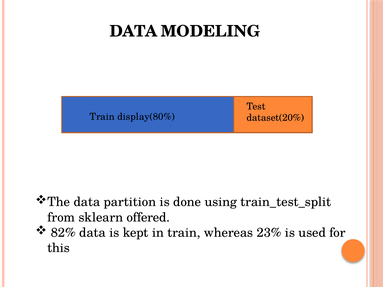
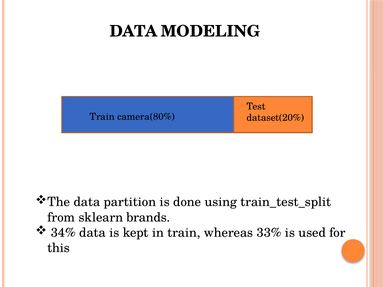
display(80%: display(80% -> camera(80%
offered: offered -> brands
82%: 82% -> 34%
23%: 23% -> 33%
